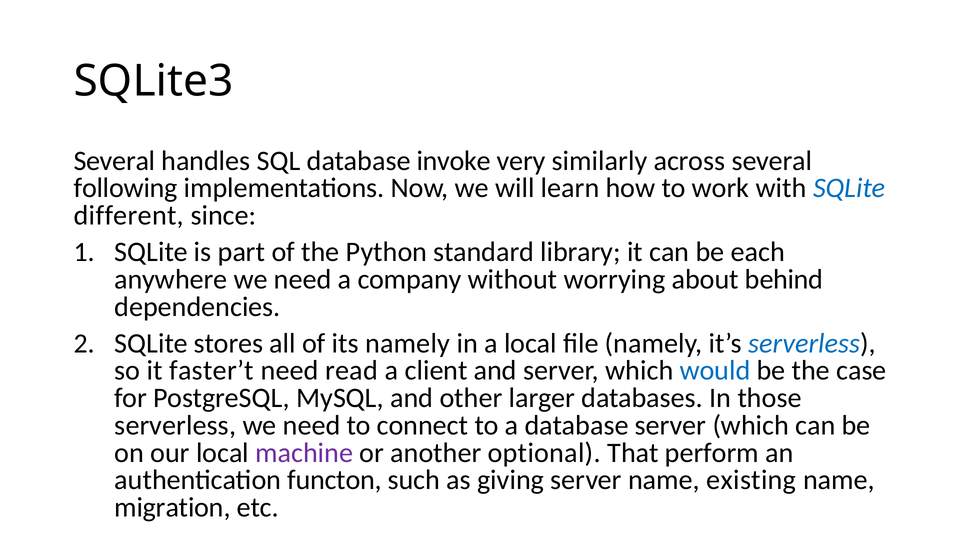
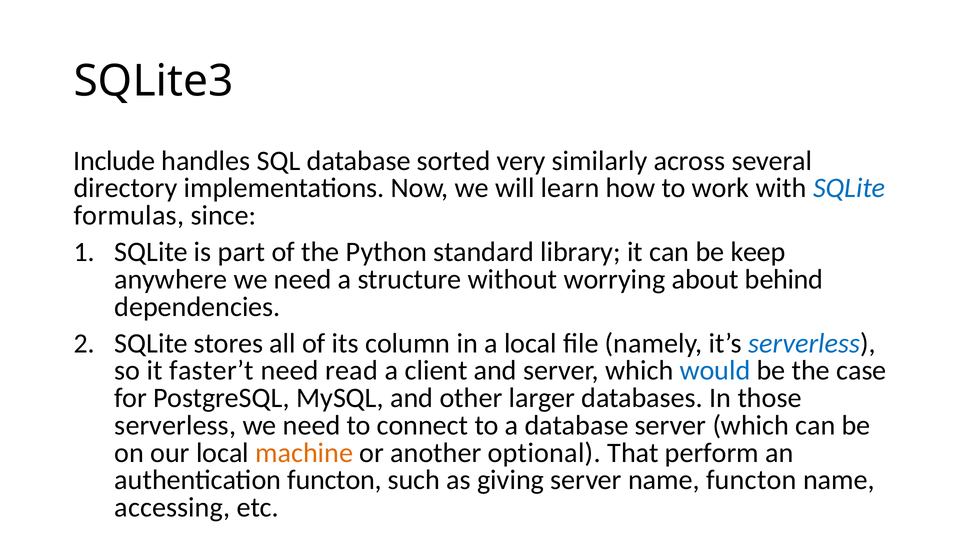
Several at (114, 161): Several -> Include
invoke: invoke -> sorted
following: following -> directory
different: different -> formulas
each: each -> keep
company: company -> structure
its namely: namely -> column
machine colour: purple -> orange
name existing: existing -> functon
migration: migration -> accessing
